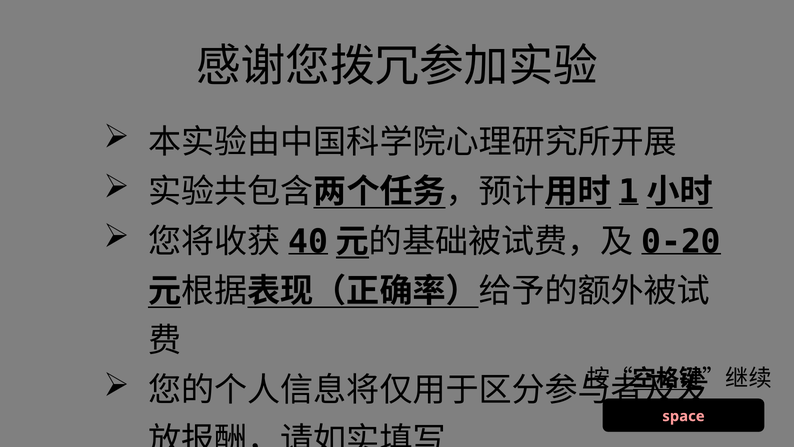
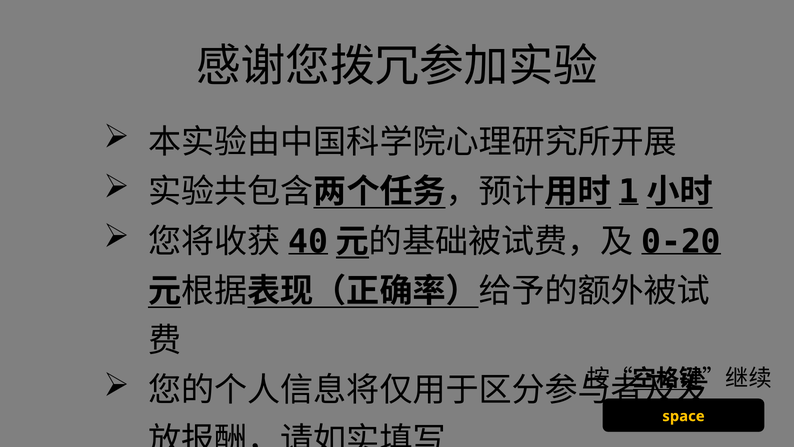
space colour: pink -> yellow
